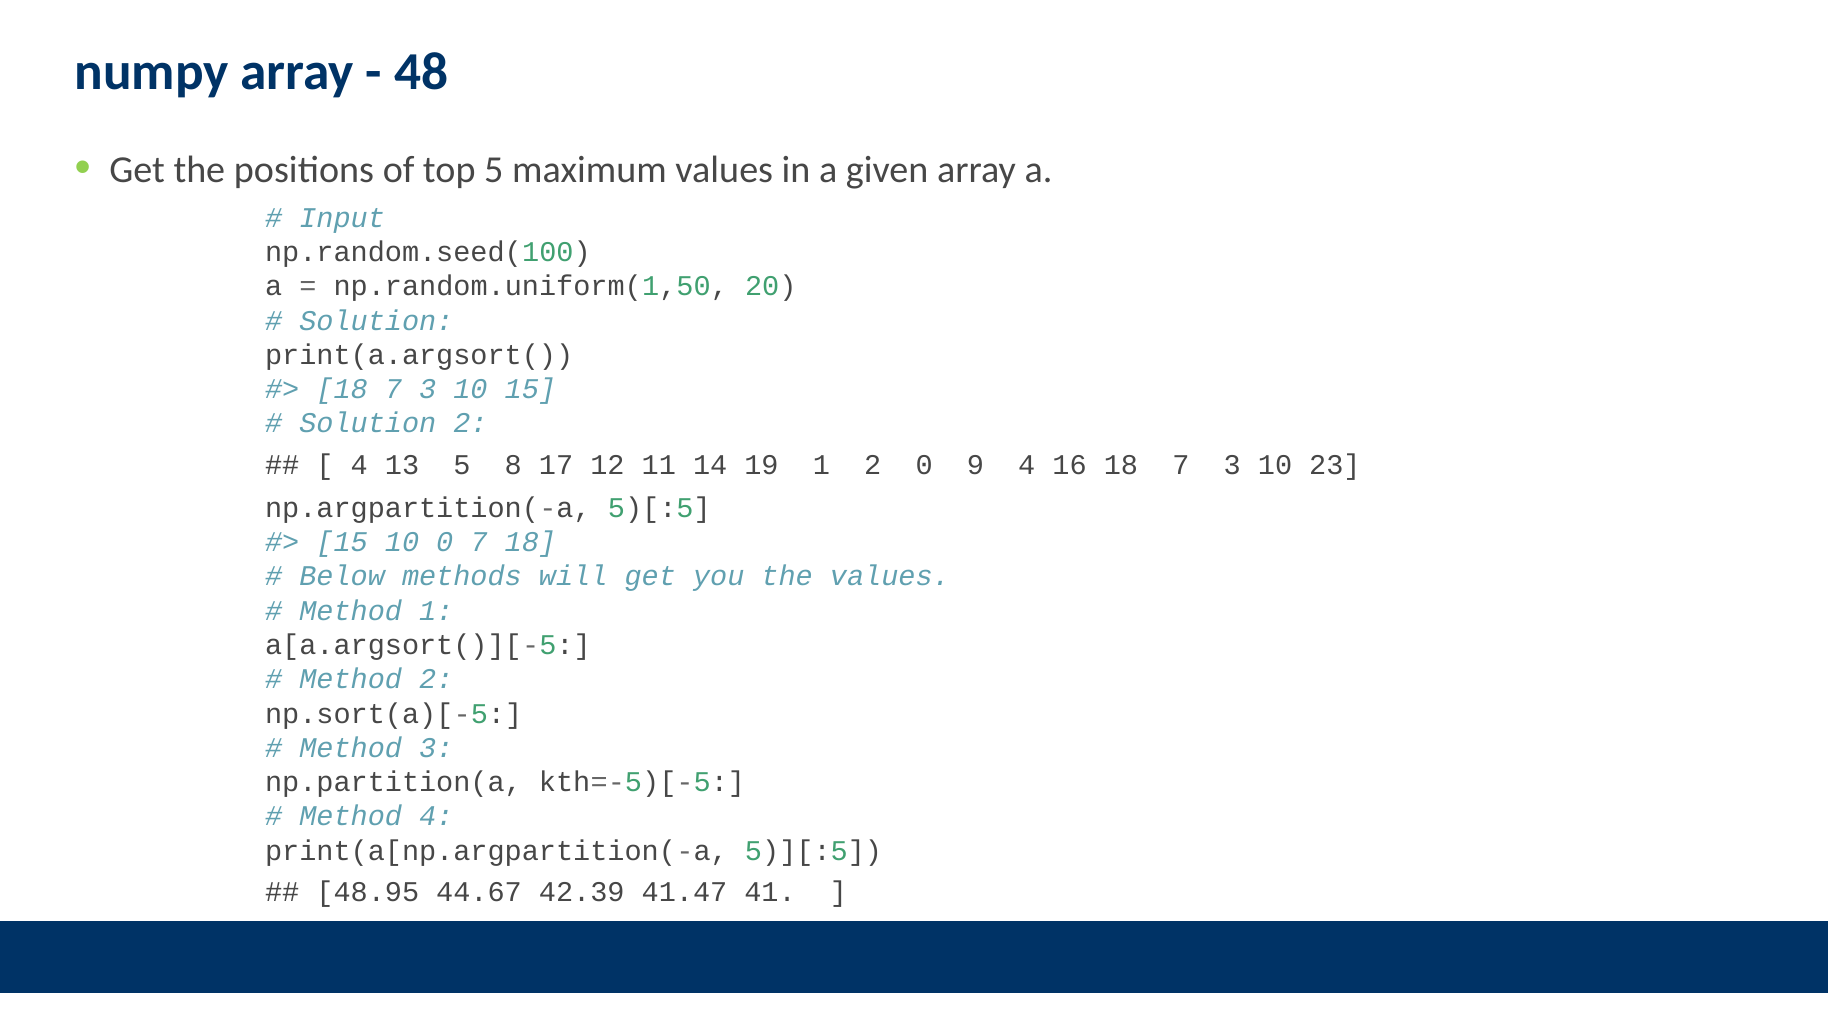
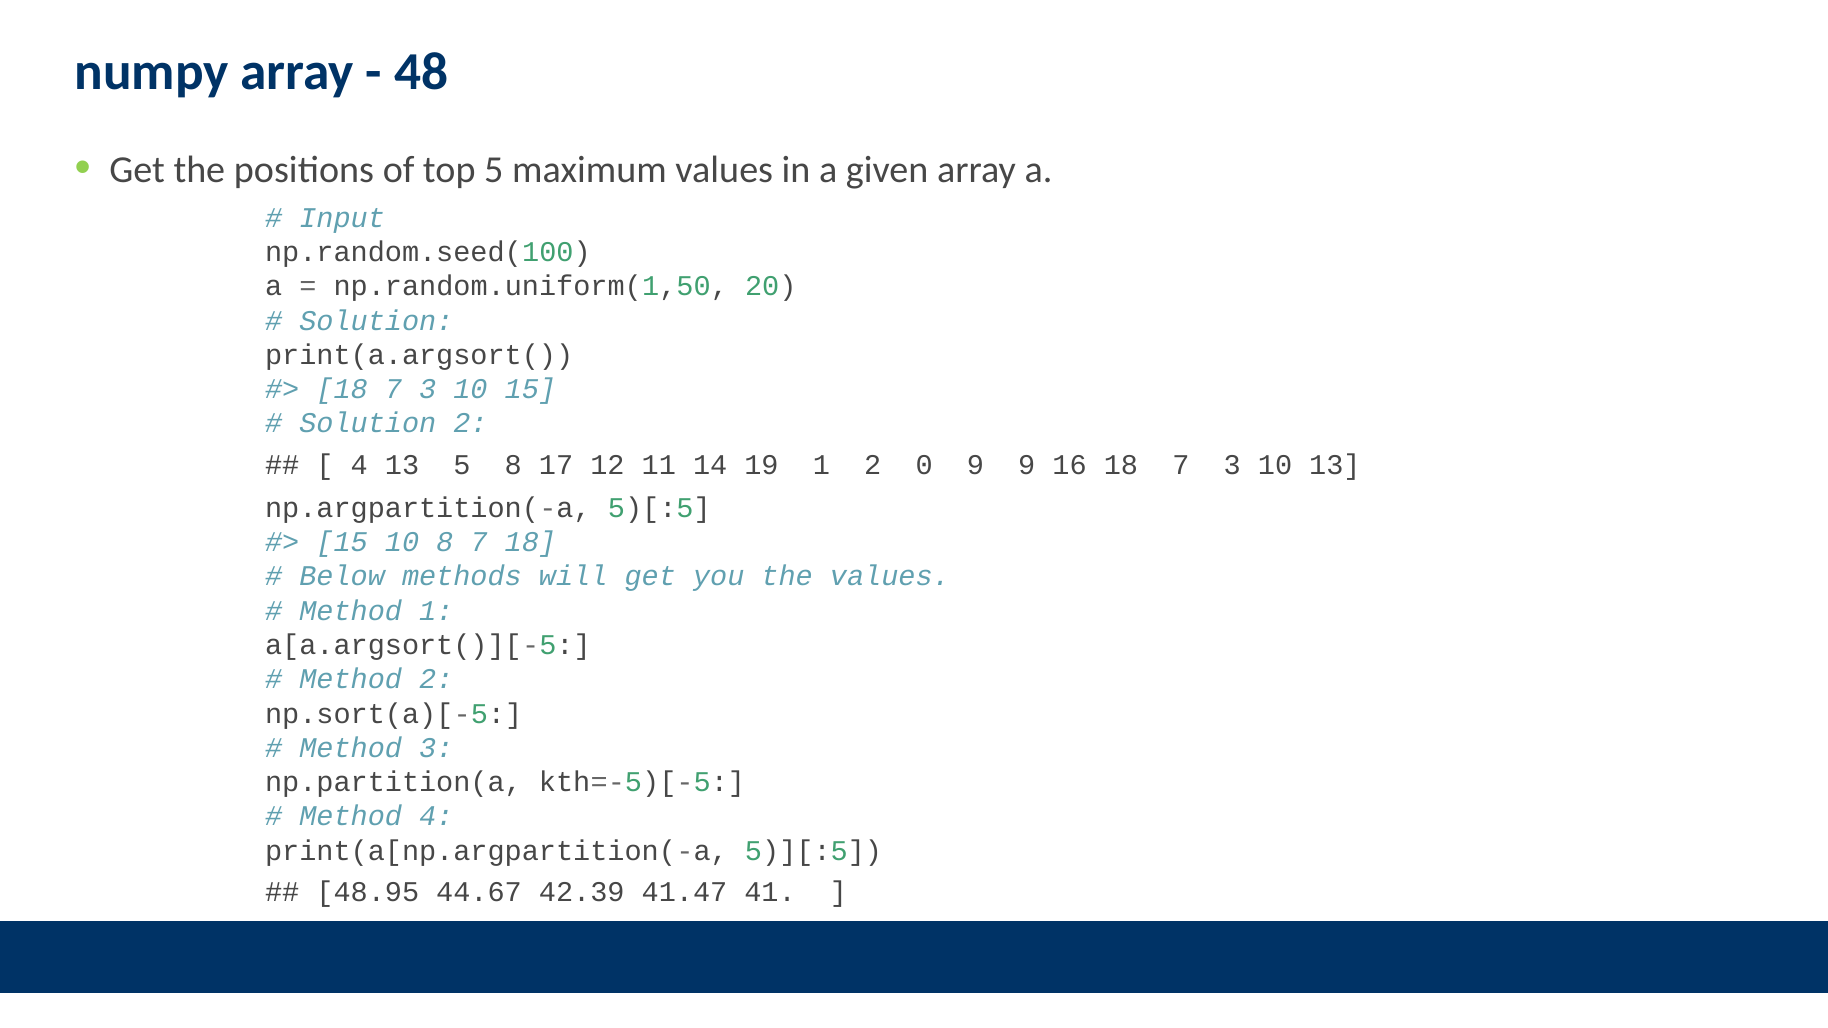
9 4: 4 -> 9
10 23: 23 -> 13
10 0: 0 -> 8
